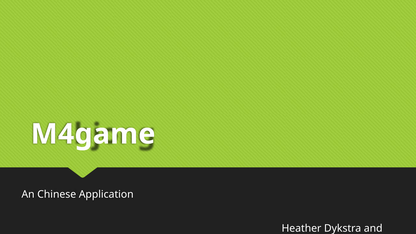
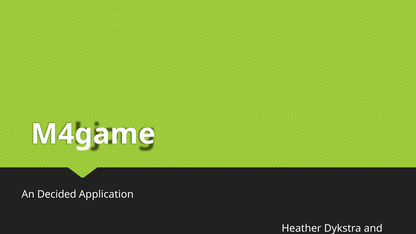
Chinese: Chinese -> Decided
